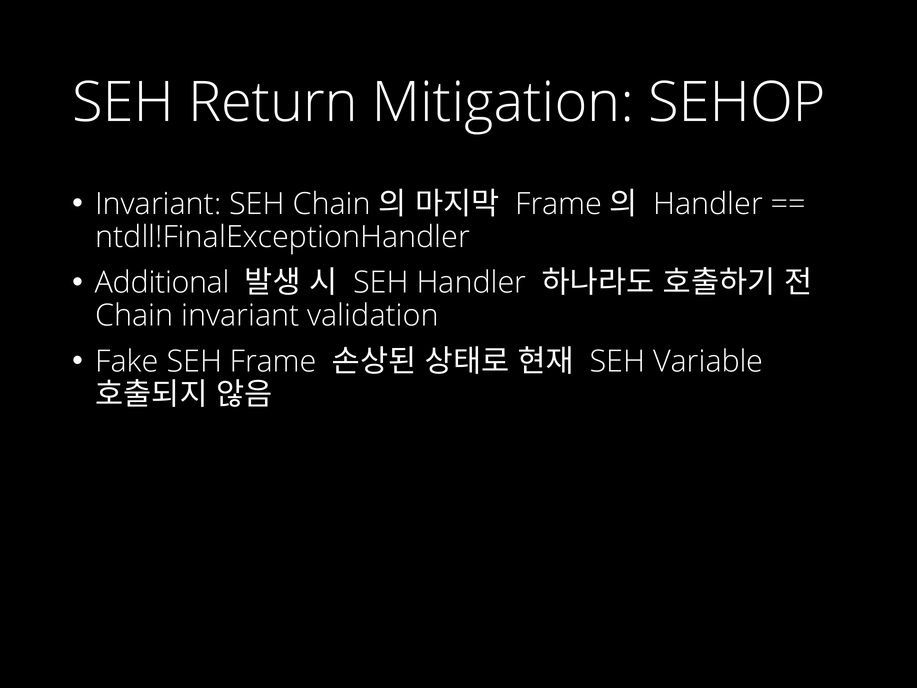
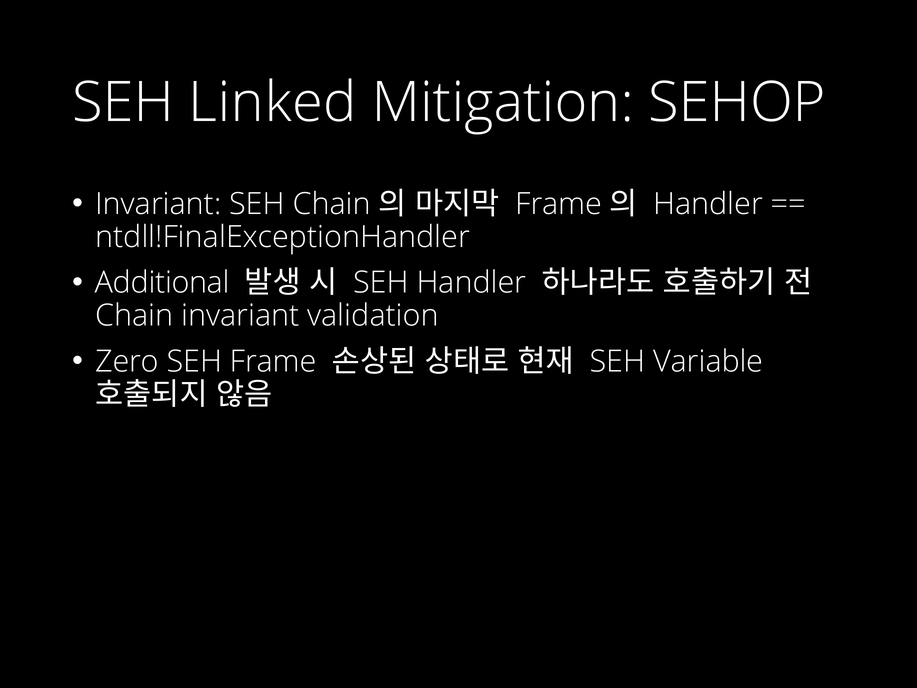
Return: Return -> Linked
Fake: Fake -> Zero
